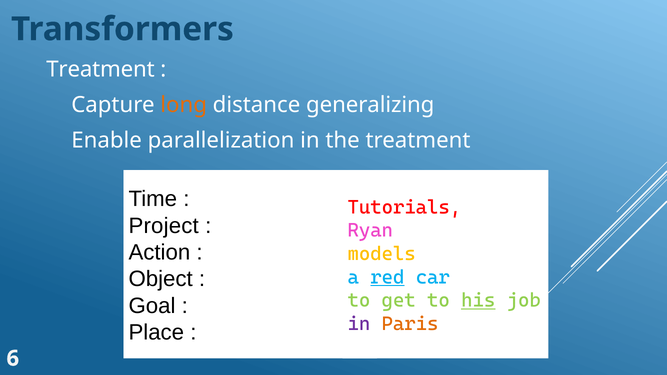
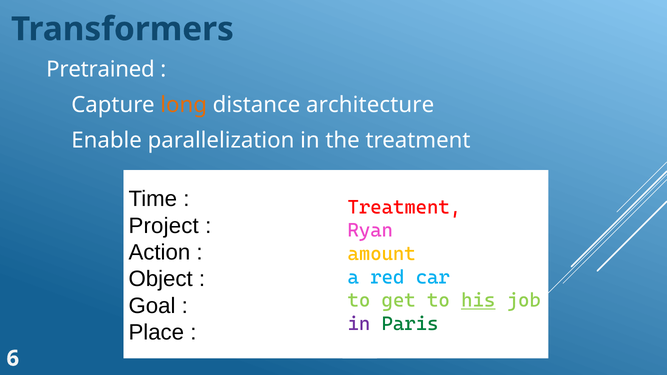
Treatment at (100, 70): Treatment -> Pretrained
generalizing: generalizing -> architecture
Tutorials at (404, 207): Tutorials -> Treatment
models: models -> amount
red underline: present -> none
Paris colour: orange -> green
